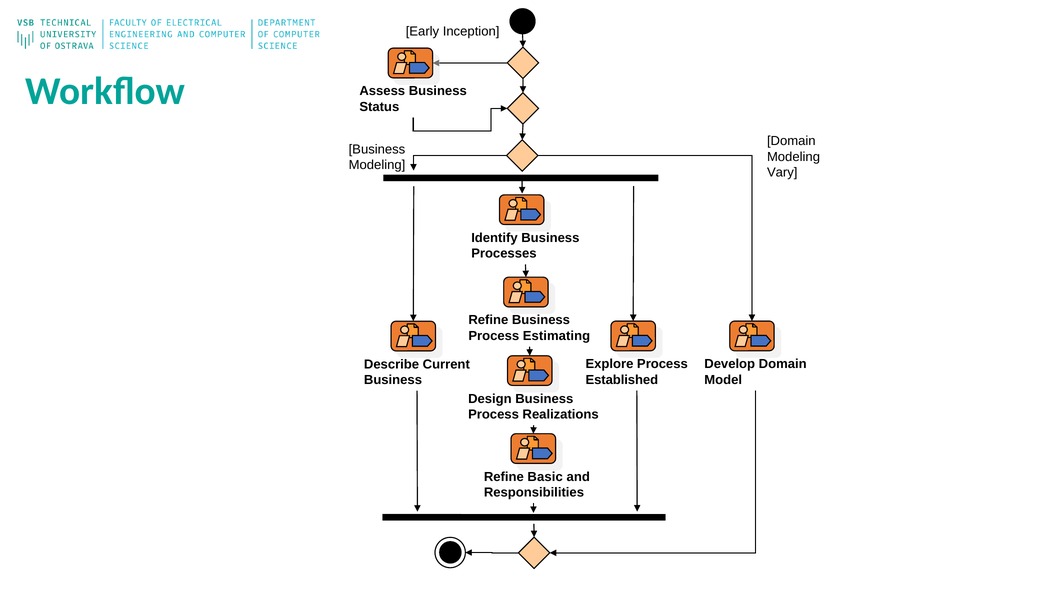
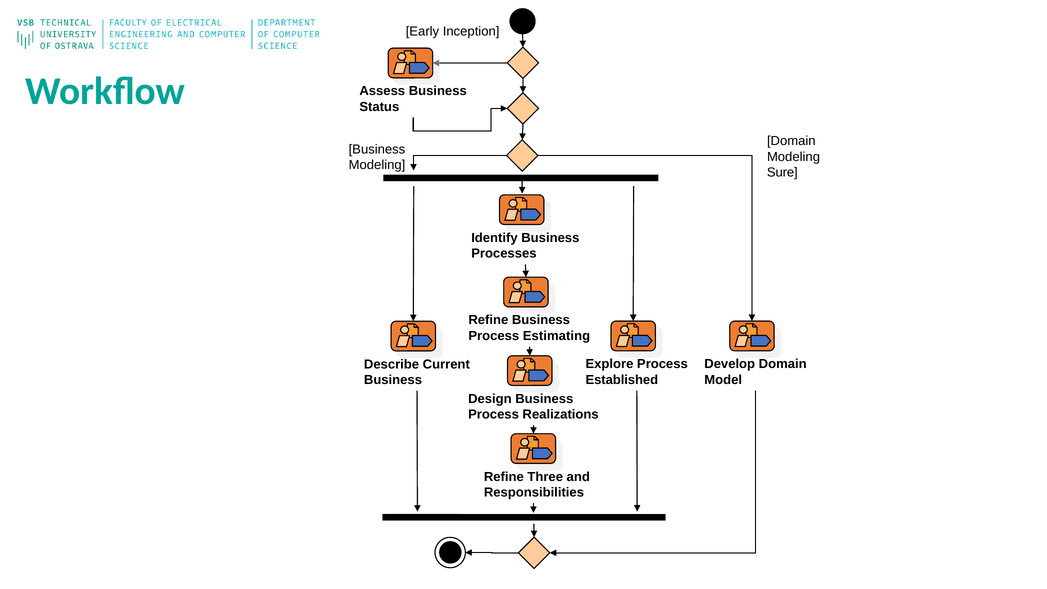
Vary: Vary -> Sure
Basic: Basic -> Three
